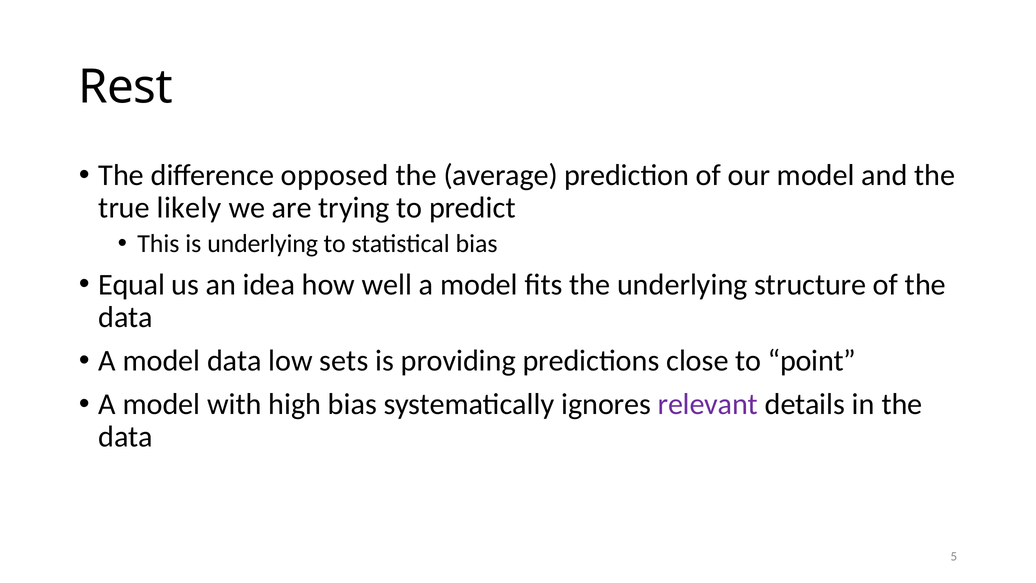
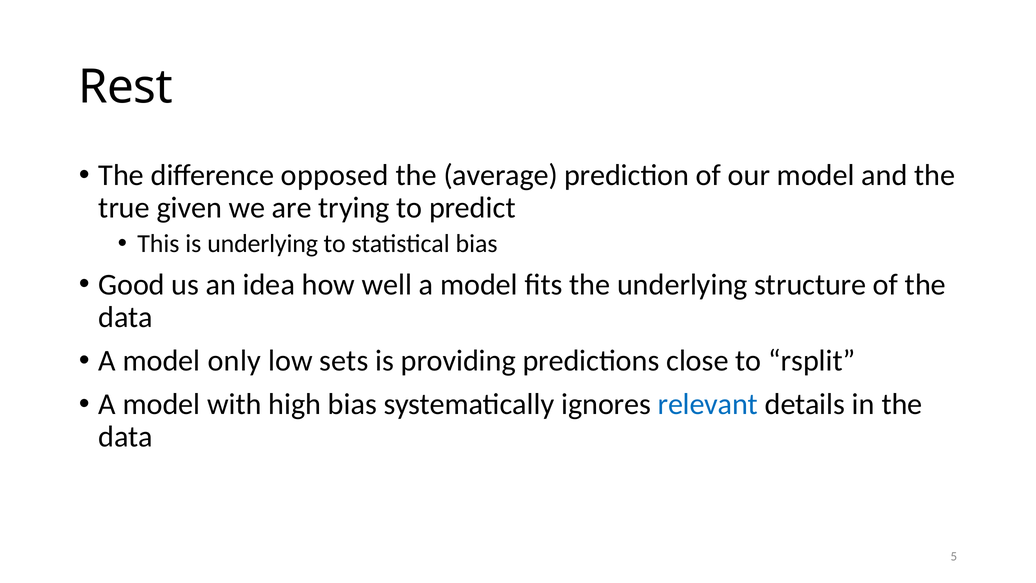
likely: likely -> given
Equal: Equal -> Good
model data: data -> only
point: point -> rsplit
relevant colour: purple -> blue
